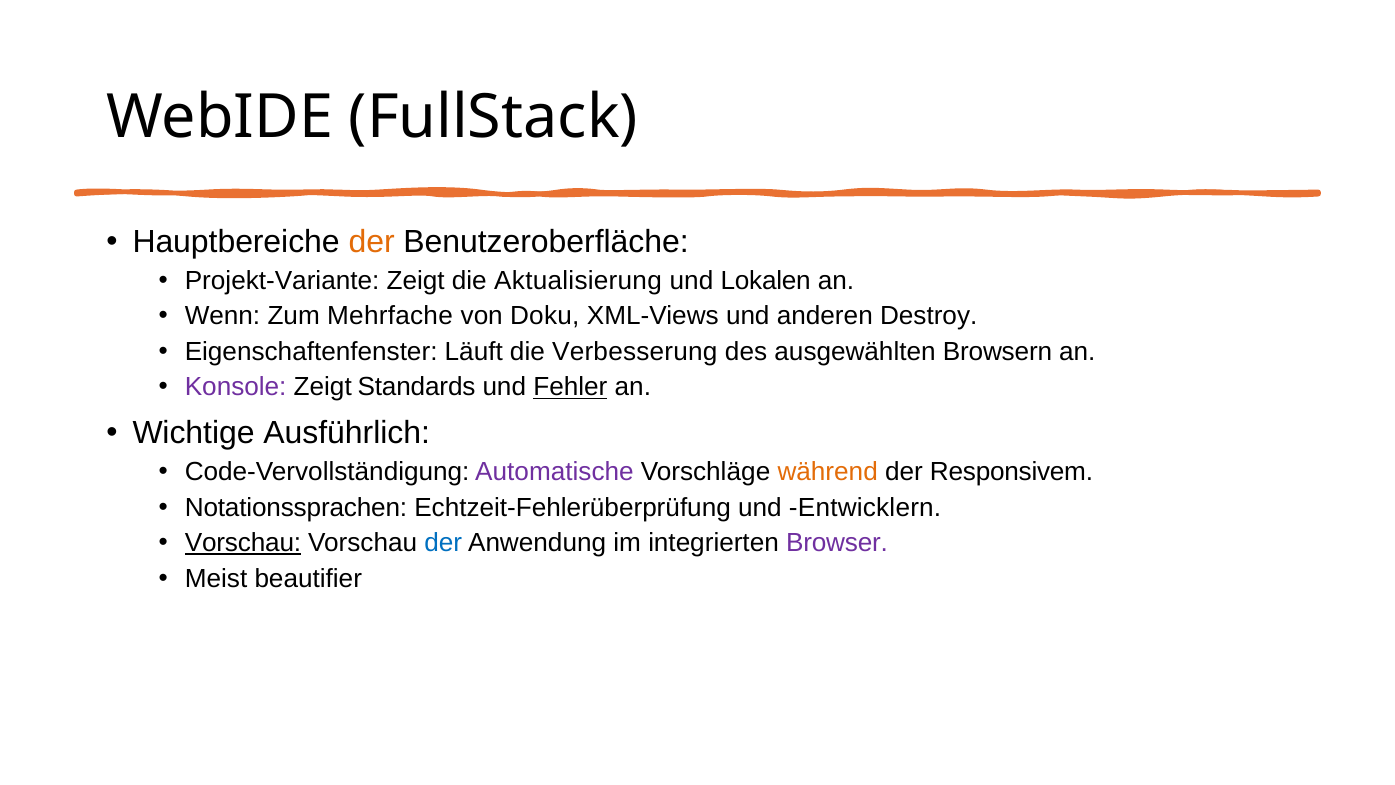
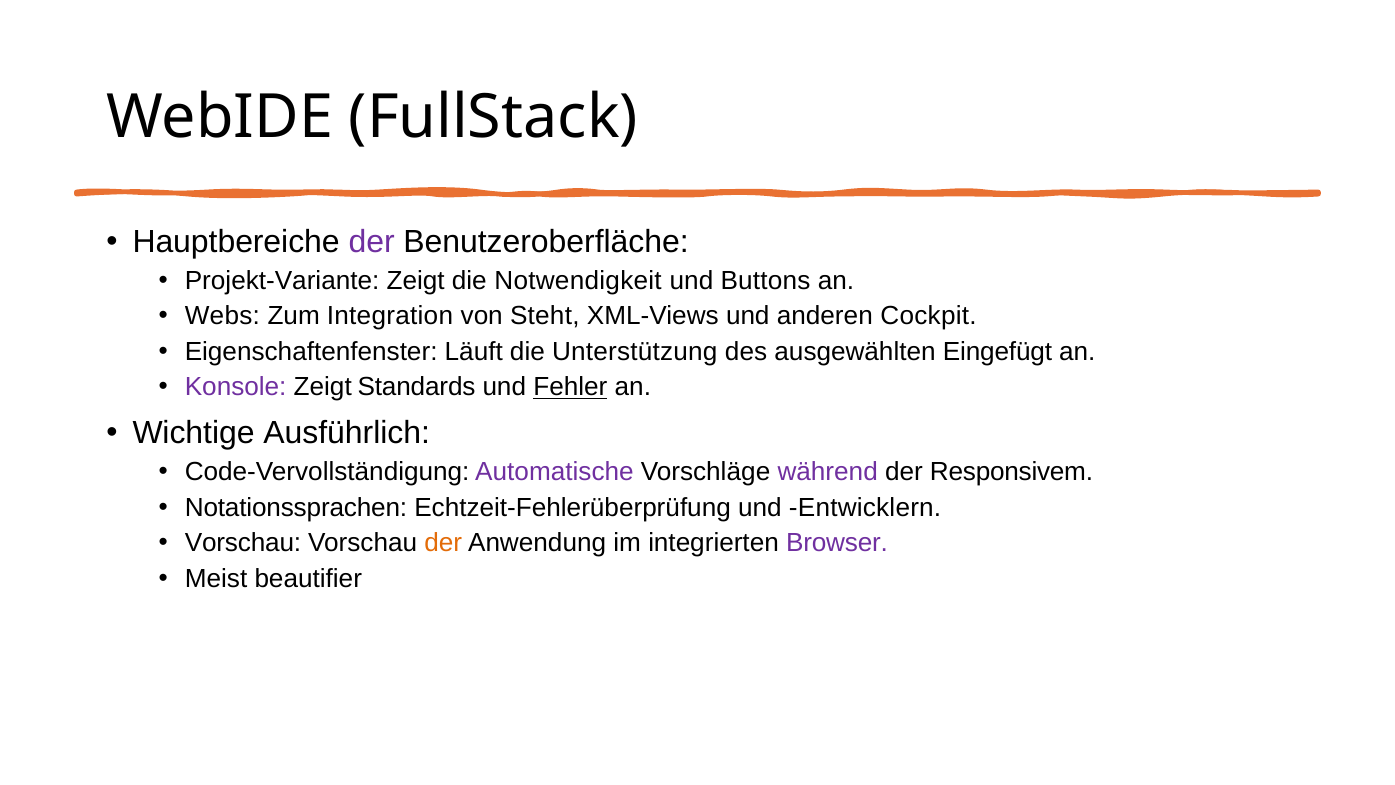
der at (372, 242) colour: orange -> purple
Aktualisierung: Aktualisierung -> Notwendigkeit
Lokalen: Lokalen -> Buttons
Wenn: Wenn -> Webs
Mehrfache: Mehrfache -> Integration
Doku: Doku -> Steht
Destroy: Destroy -> Cockpit
Verbesserung: Verbesserung -> Unterstützung
Browsern: Browsern -> Eingefügt
während colour: orange -> purple
Vorschau at (243, 543) underline: present -> none
der at (443, 543) colour: blue -> orange
